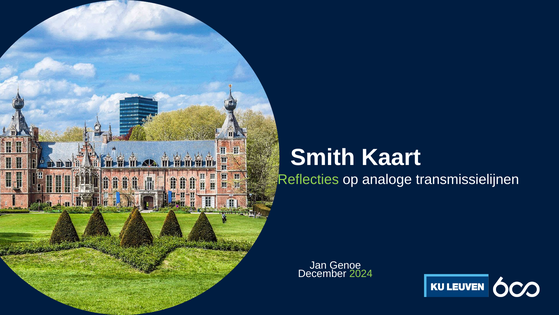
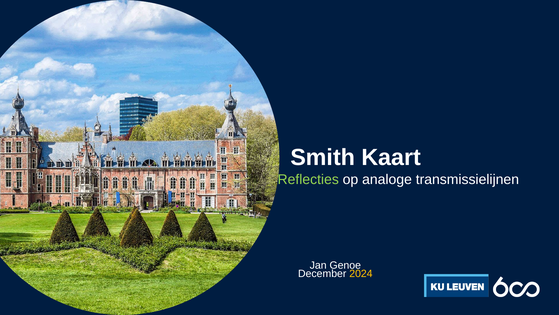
2024 colour: light green -> yellow
